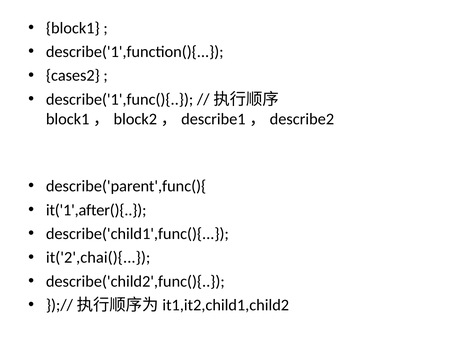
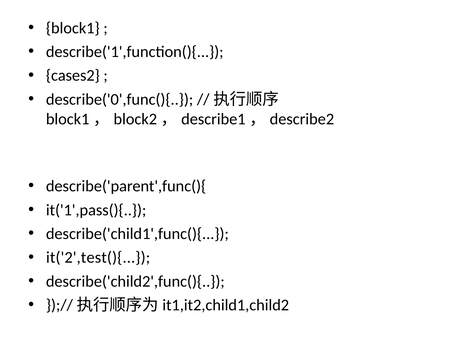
describe('1',func(){: describe('1',func(){ -> describe('0',func(){
it('1',after(){: it('1',after(){ -> it('1',pass(){
it('2',chai(){: it('2',chai(){ -> it('2',test(){
